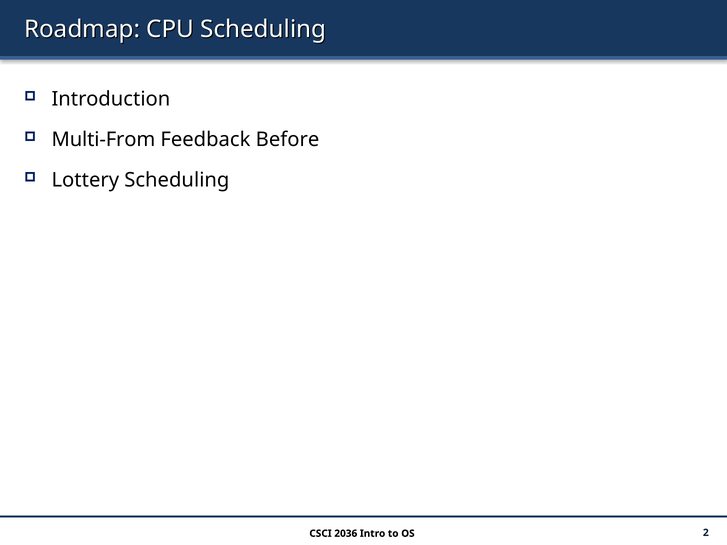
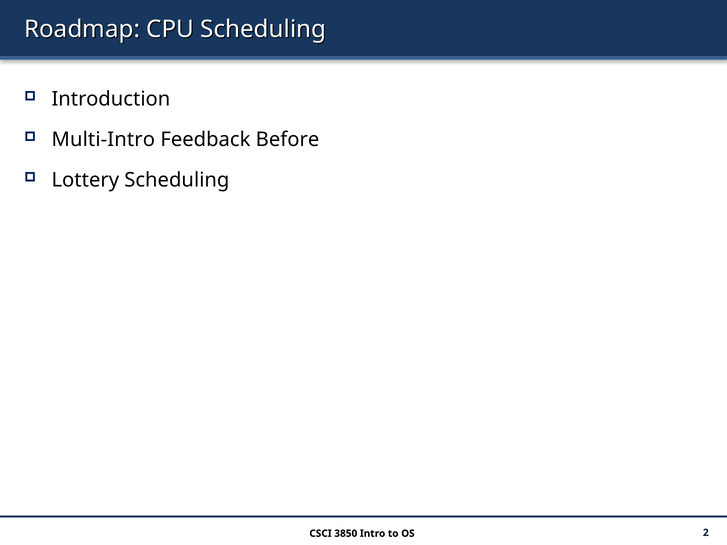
Multi-From: Multi-From -> Multi-Intro
2036: 2036 -> 3850
